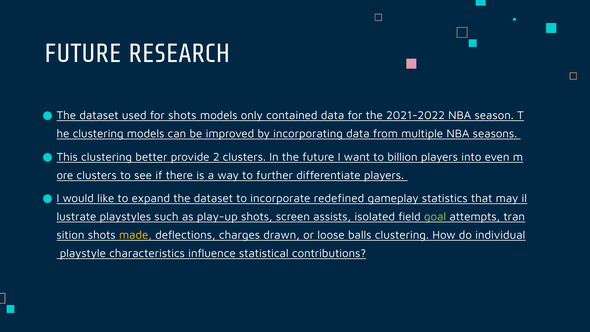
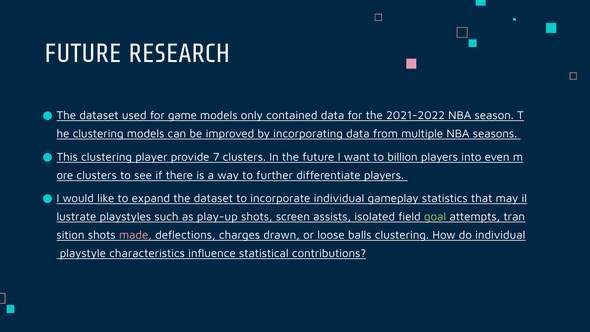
for shots: shots -> game
better: better -> player
2: 2 -> 7
incorporate redefined: redefined -> individual
made colour: yellow -> pink
